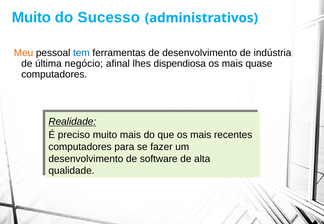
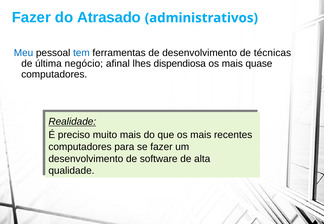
Muito at (31, 17): Muito -> Fazer
Sucesso: Sucesso -> Atrasado
Meu colour: orange -> blue
indústria: indústria -> técnicas
